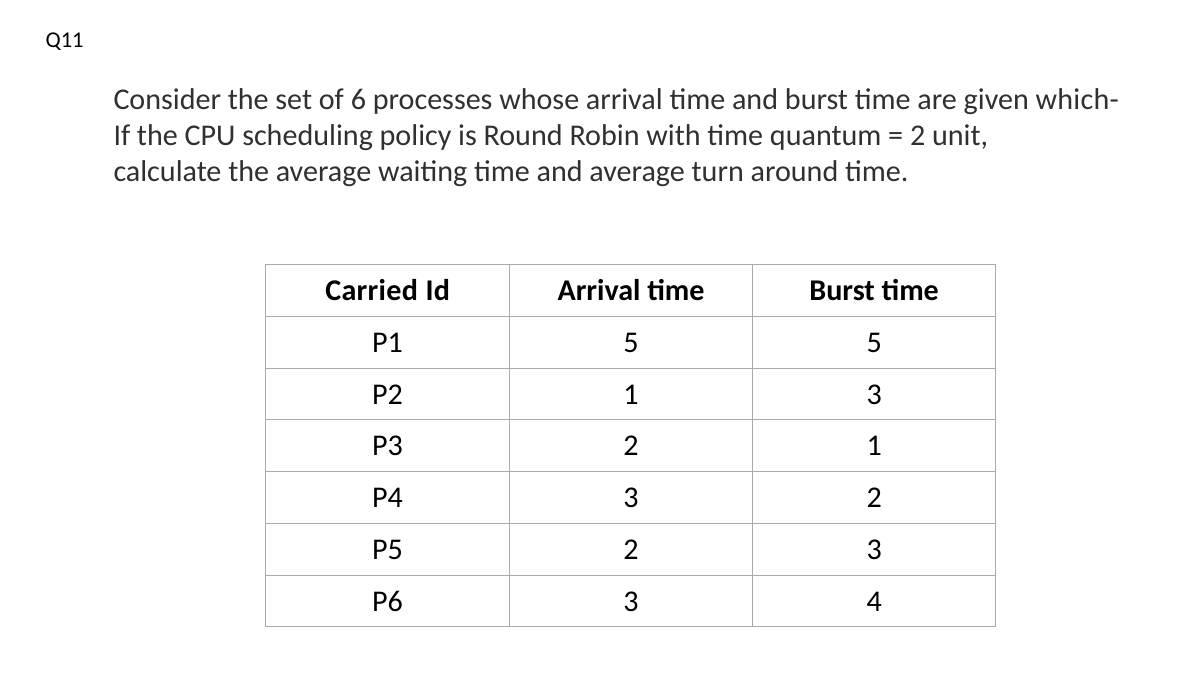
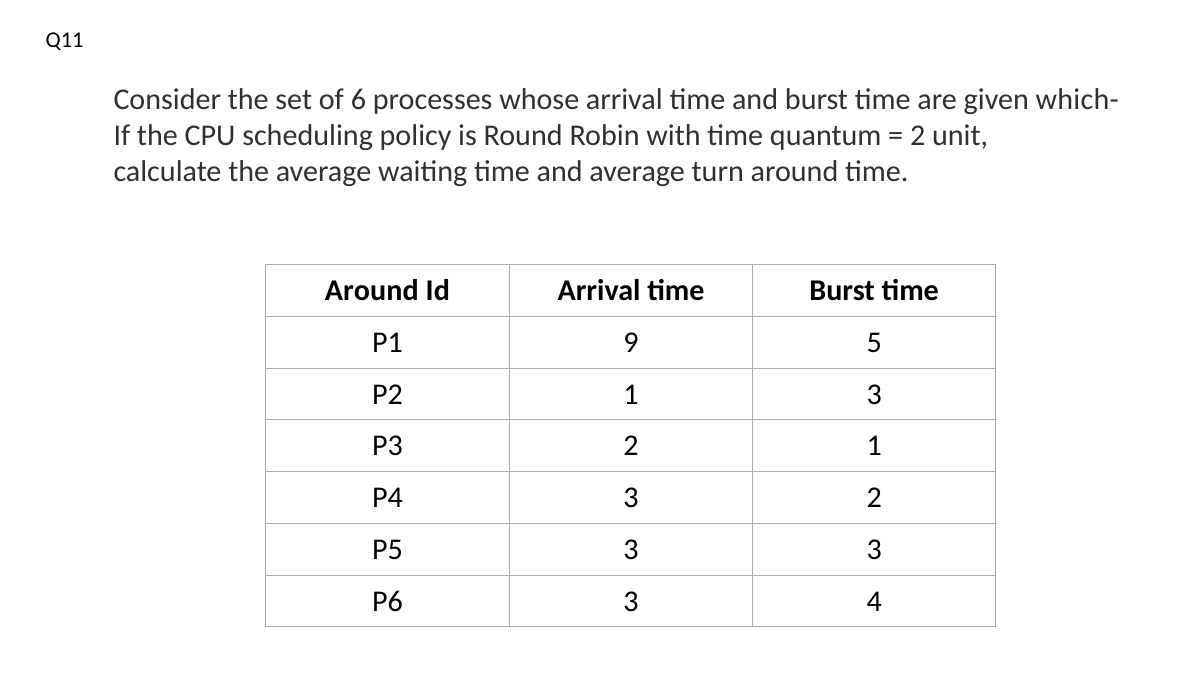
Carried at (372, 291): Carried -> Around
P1 5: 5 -> 9
P5 2: 2 -> 3
